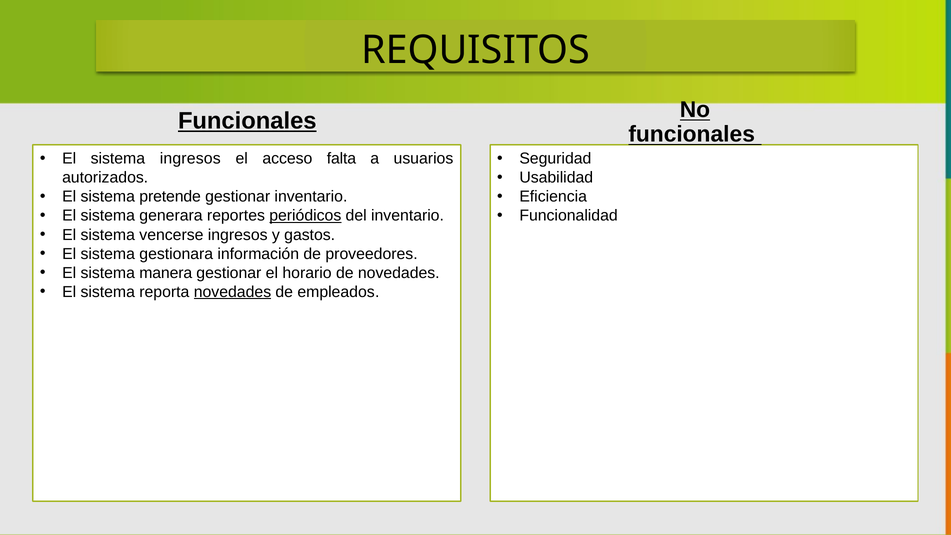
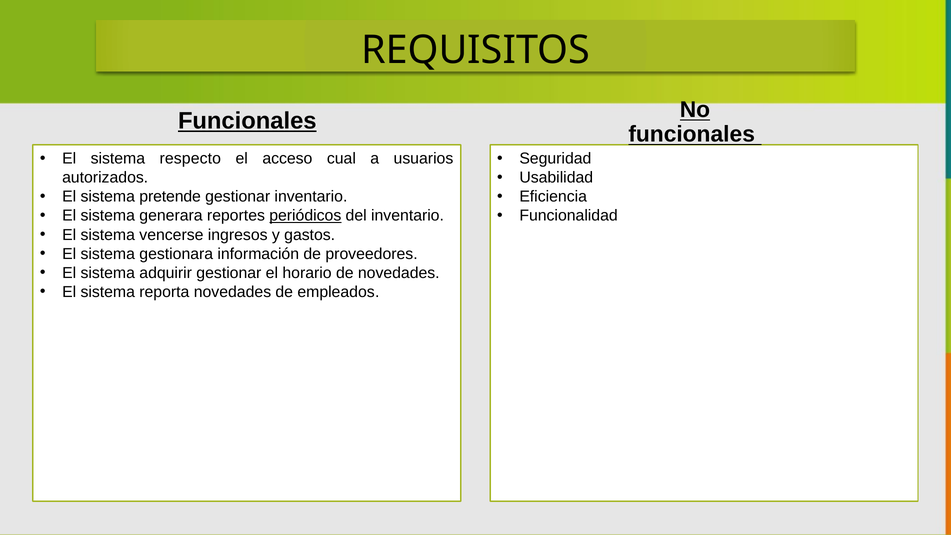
sistema ingresos: ingresos -> respecto
falta: falta -> cual
manera: manera -> adquirir
novedades at (232, 292) underline: present -> none
